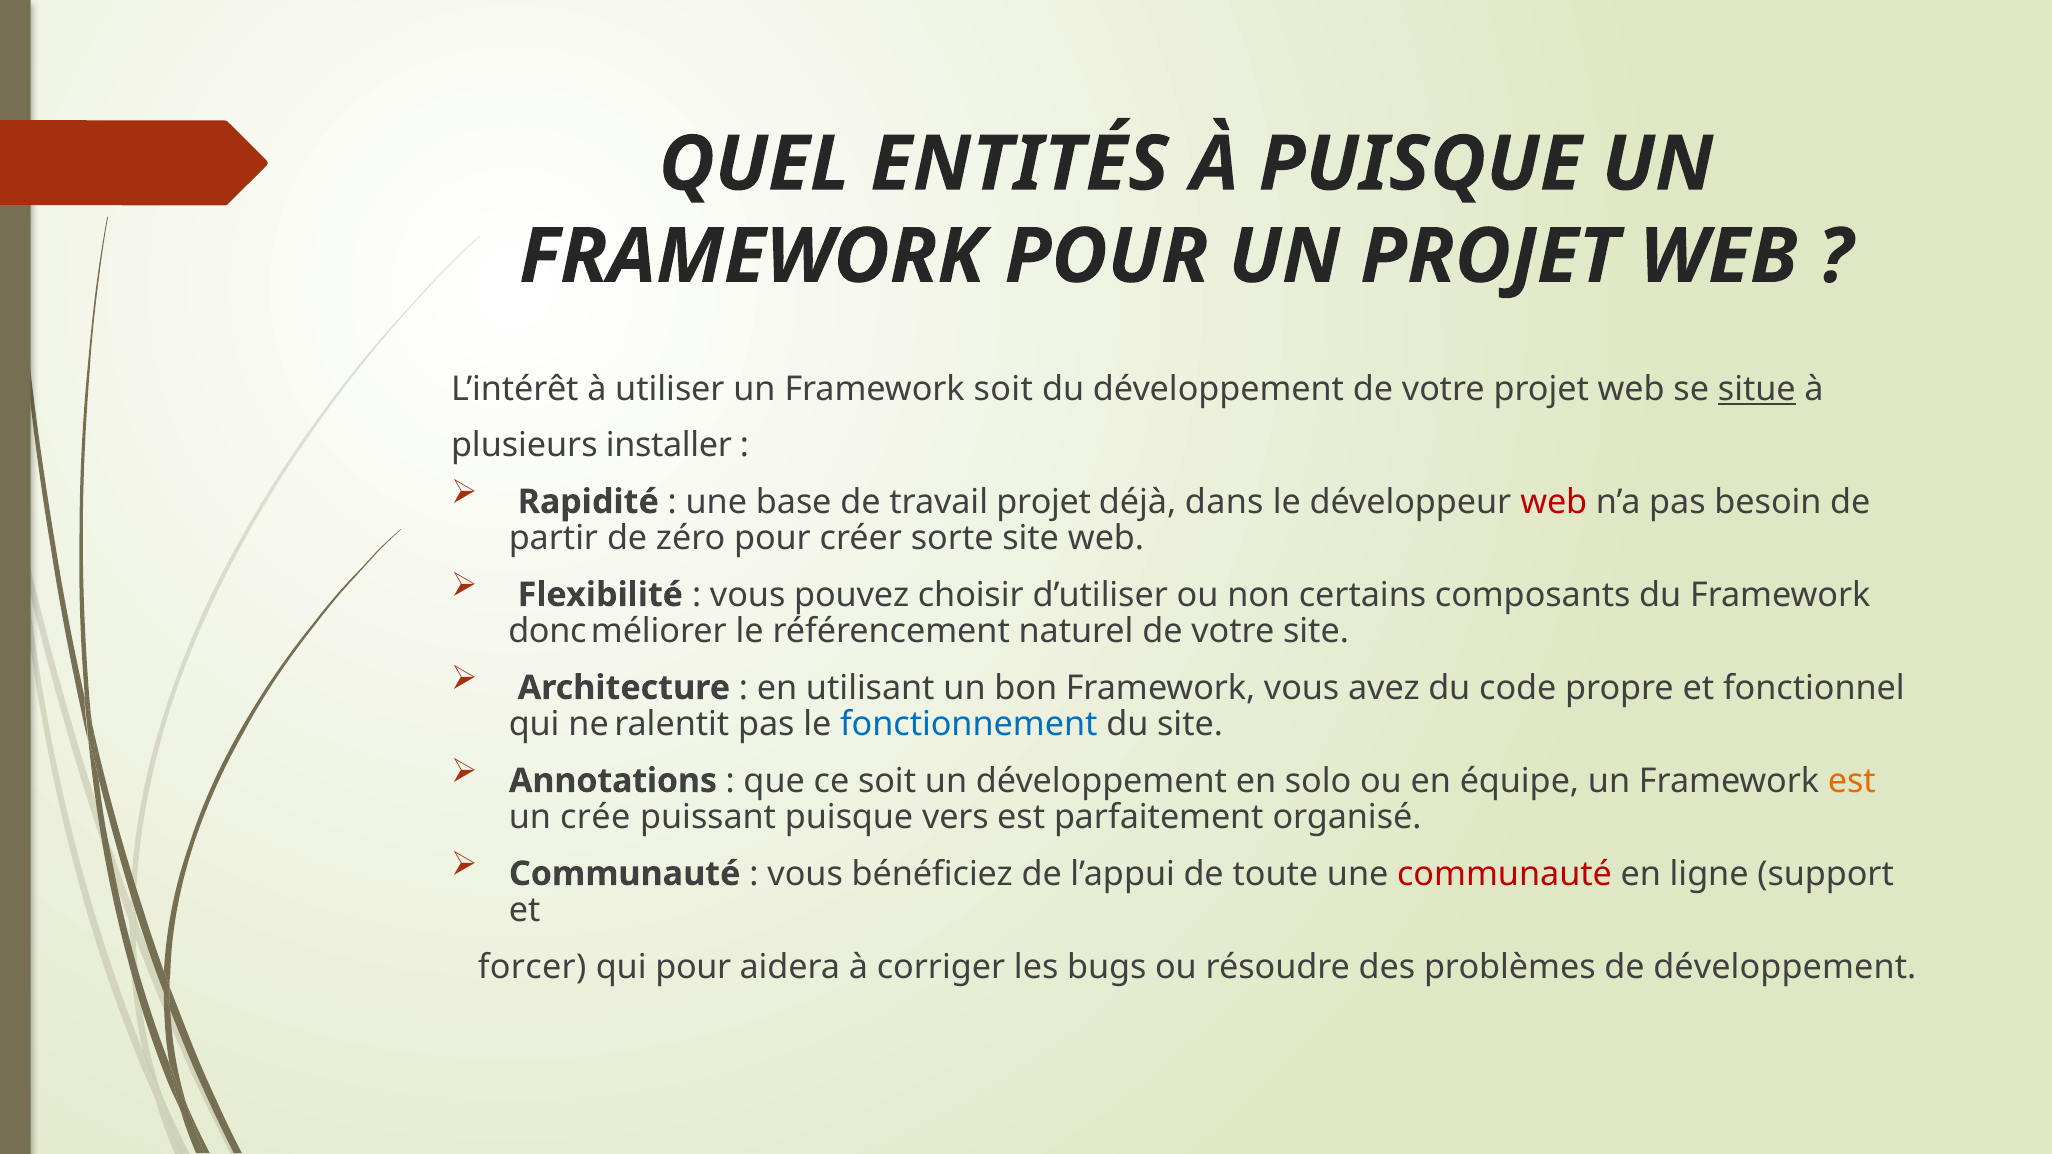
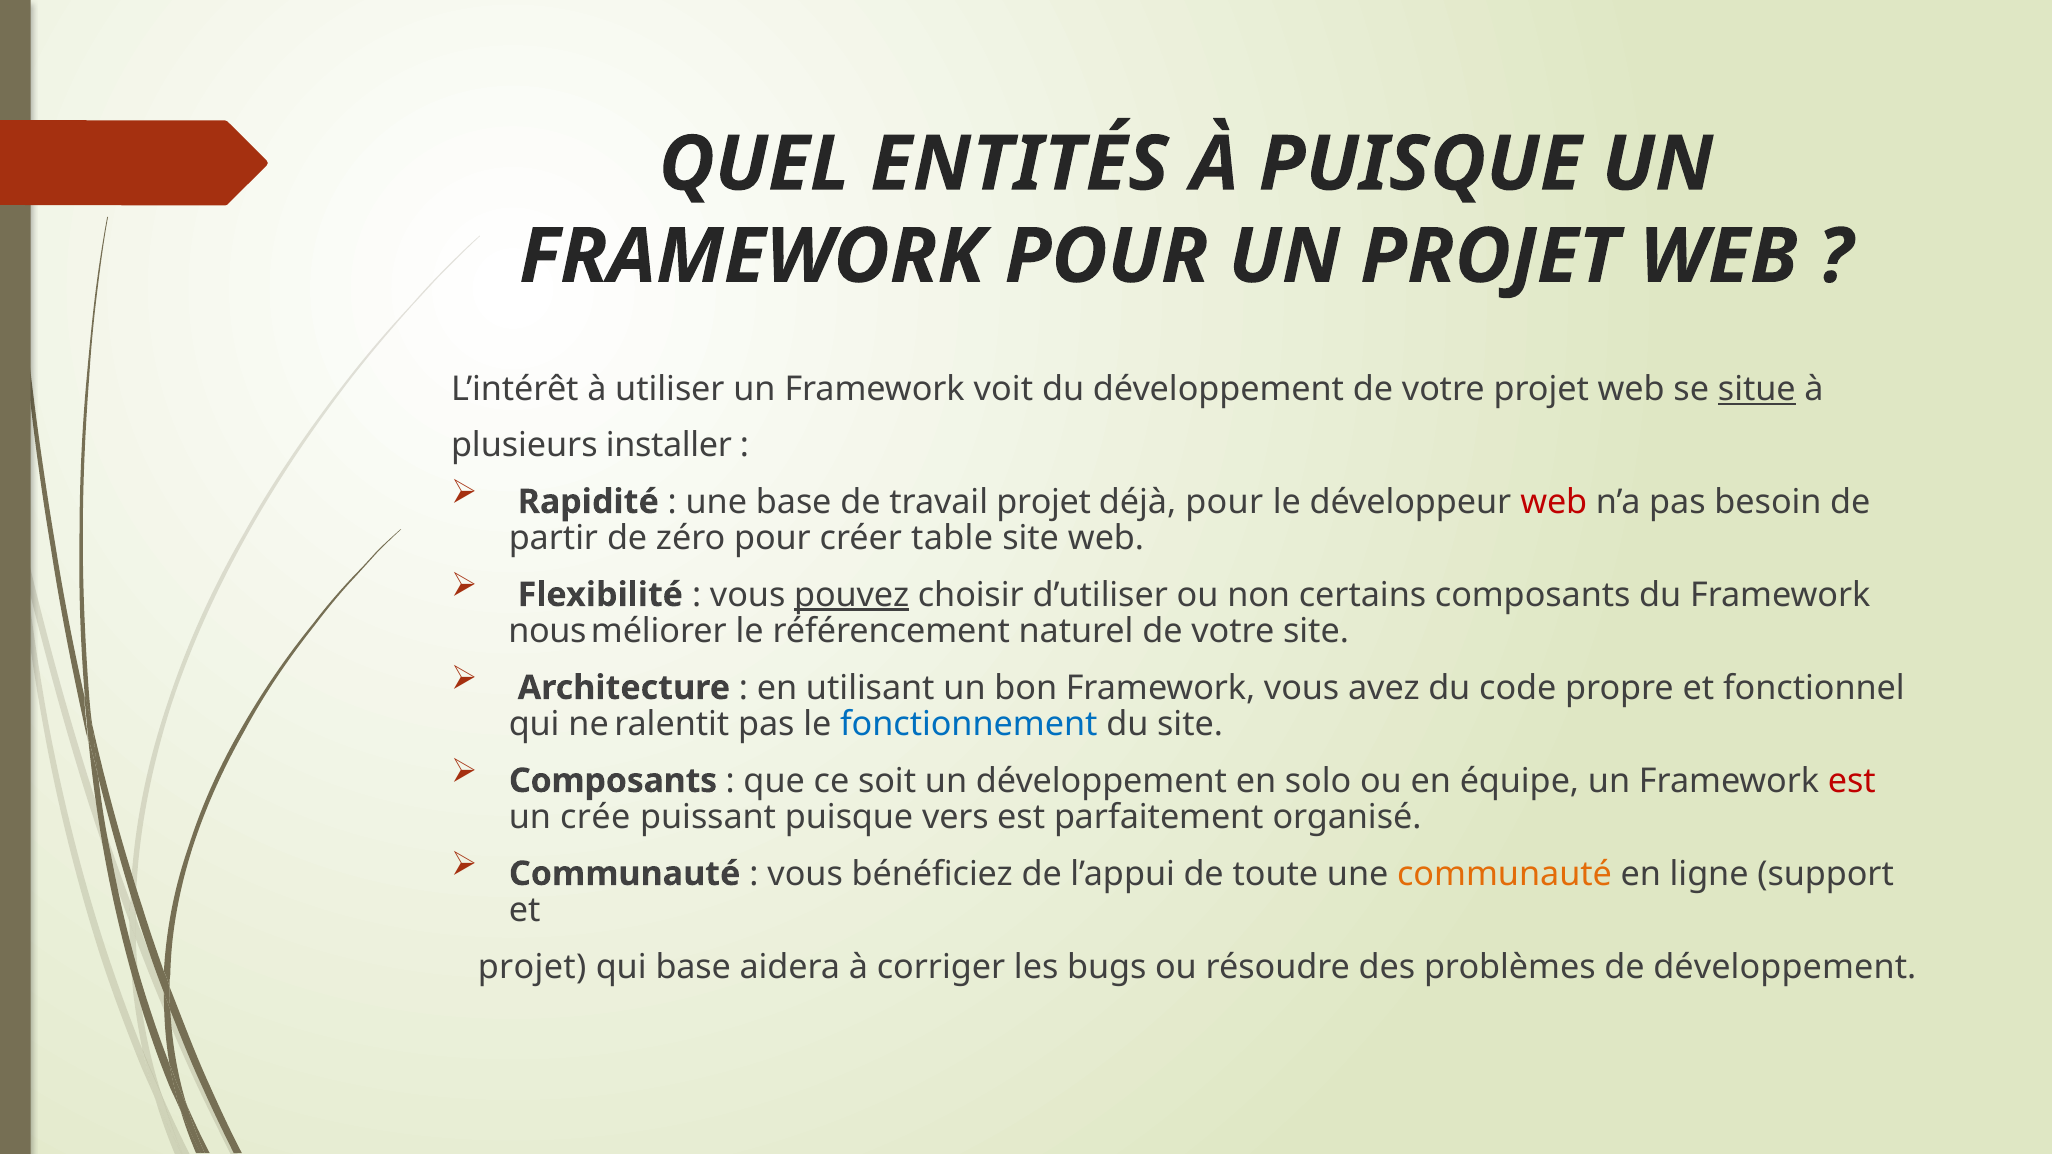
Framework soit: soit -> voit
déjà dans: dans -> pour
sorte: sorte -> table
pouvez underline: none -> present
donc: donc -> nous
Annotations at (613, 781): Annotations -> Composants
est at (1852, 781) colour: orange -> red
communauté at (1505, 874) colour: red -> orange
forcer at (532, 967): forcer -> projet
qui pour: pour -> base
